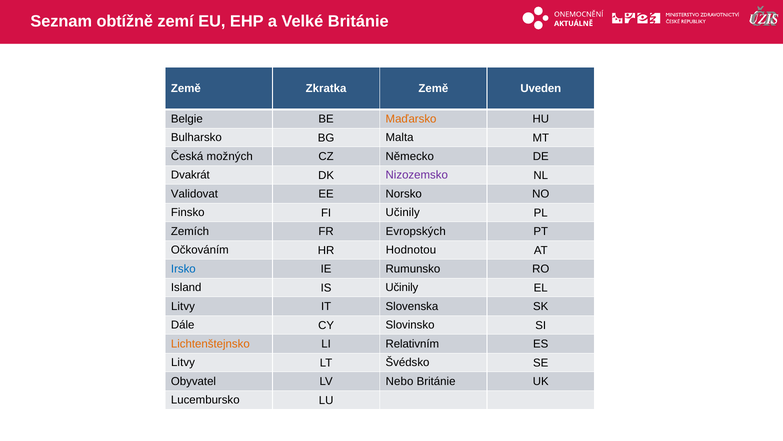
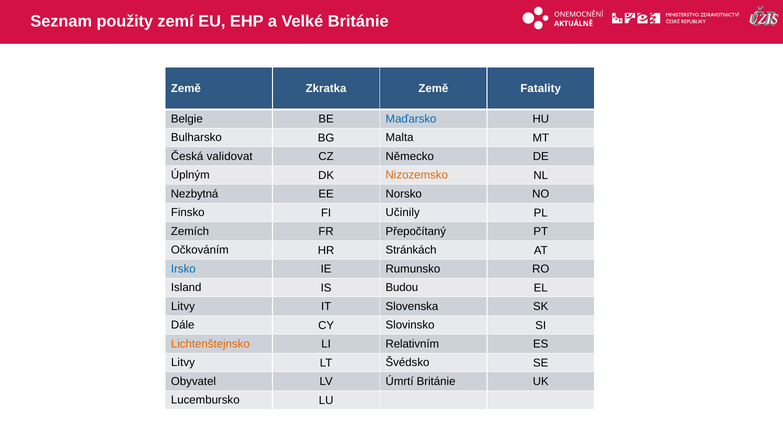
obtížně: obtížně -> použity
Uveden: Uveden -> Fatality
Maďarsko colour: orange -> blue
možných: možných -> validovat
Dvakrát: Dvakrát -> Úplným
Nizozemsko colour: purple -> orange
Validovat: Validovat -> Nezbytná
Evropských: Evropských -> Přepočítaný
Hodnotou: Hodnotou -> Stránkách
IS Učinily: Učinily -> Budou
Nebo: Nebo -> Úmrtí
